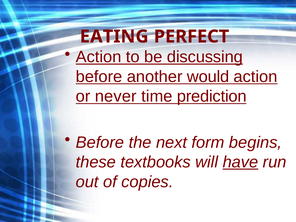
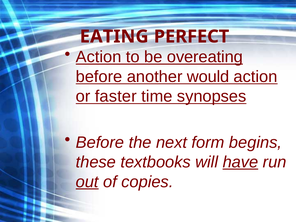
discussing: discussing -> overeating
never: never -> faster
prediction: prediction -> synopses
out underline: none -> present
